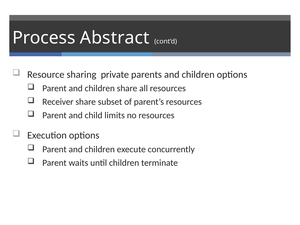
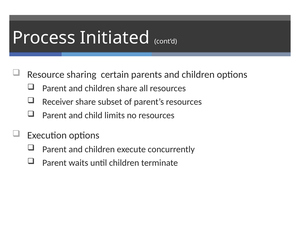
Abstract: Abstract -> Initiated
private: private -> certain
